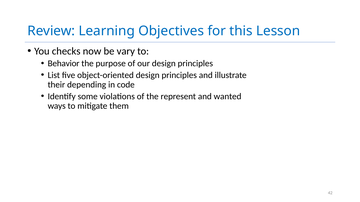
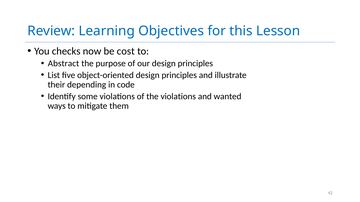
vary: vary -> cost
Behavior: Behavior -> Abstract
the represent: represent -> violations
